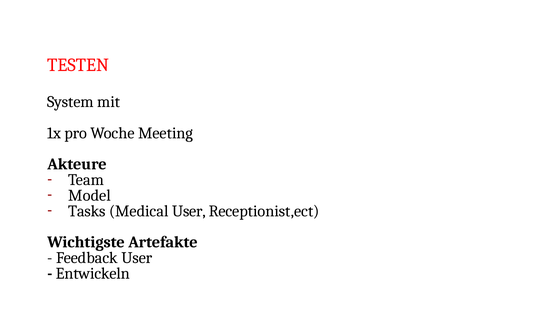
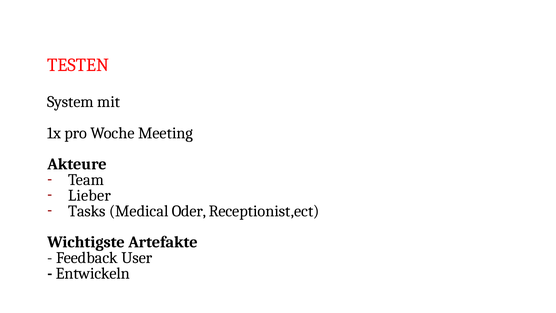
Model: Model -> Lieber
Medical User: User -> Oder
